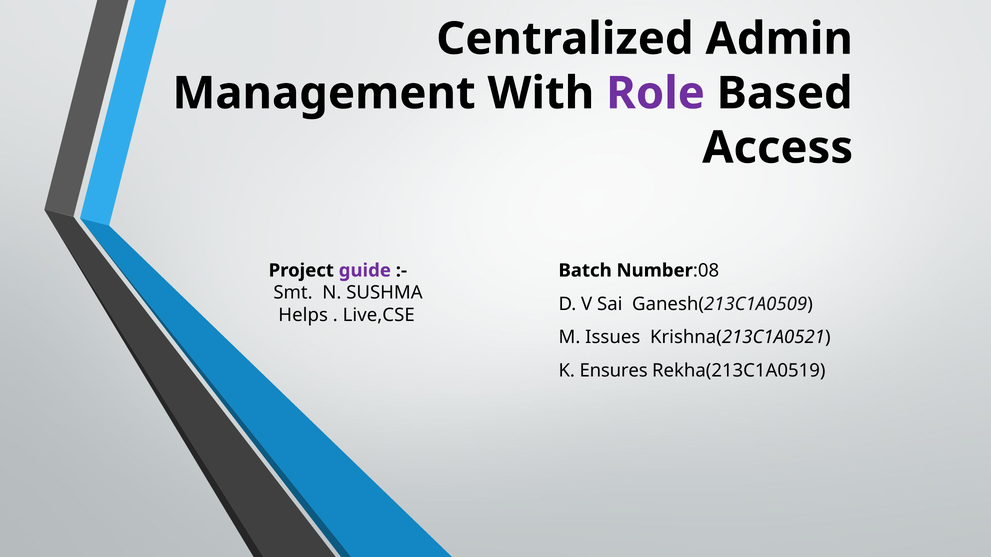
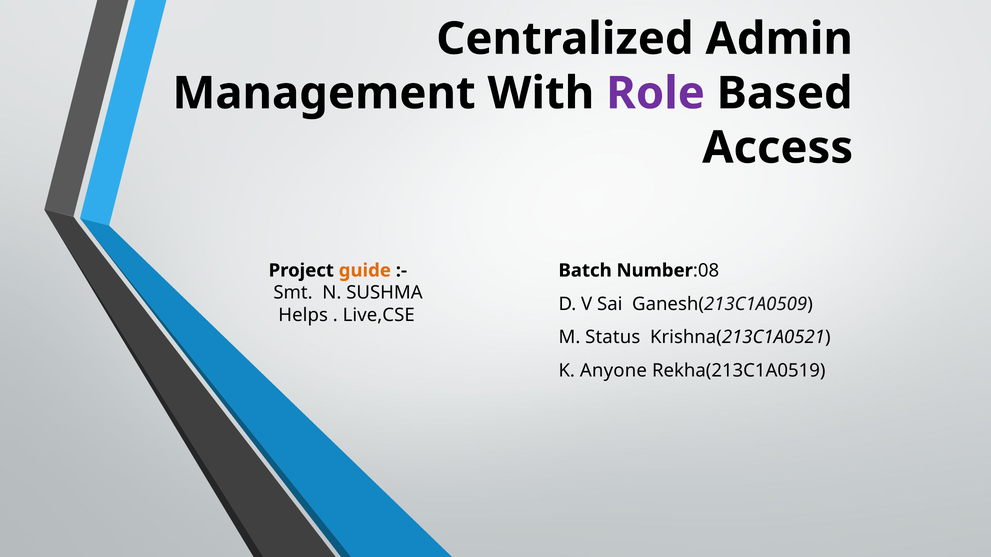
guide colour: purple -> orange
Issues: Issues -> Status
Ensures: Ensures -> Anyone
